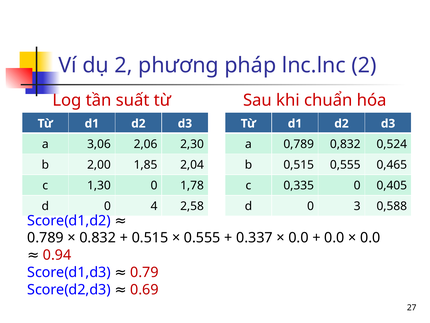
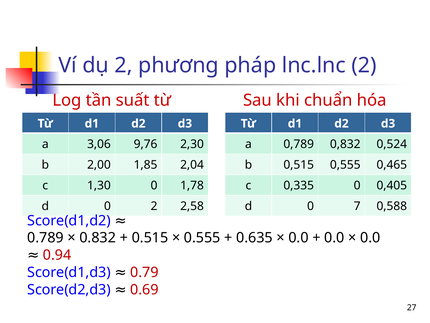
2,06: 2,06 -> 9,76
0 4: 4 -> 2
3: 3 -> 7
0.337: 0.337 -> 0.635
